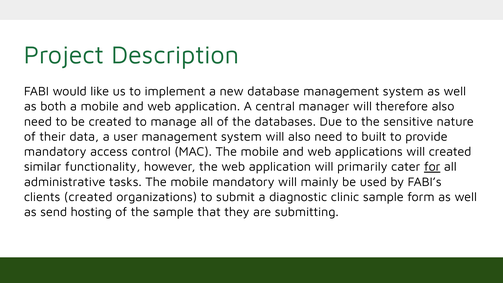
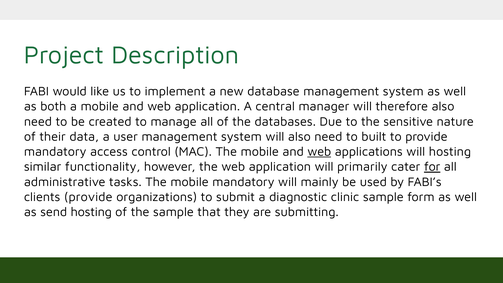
web at (319, 152) underline: none -> present
will created: created -> hosting
clients created: created -> provide
